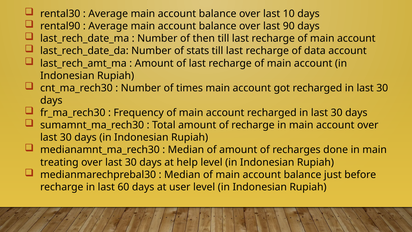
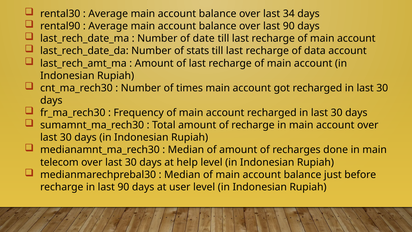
10: 10 -> 34
then: then -> date
treating: treating -> telecom
in last 60: 60 -> 90
